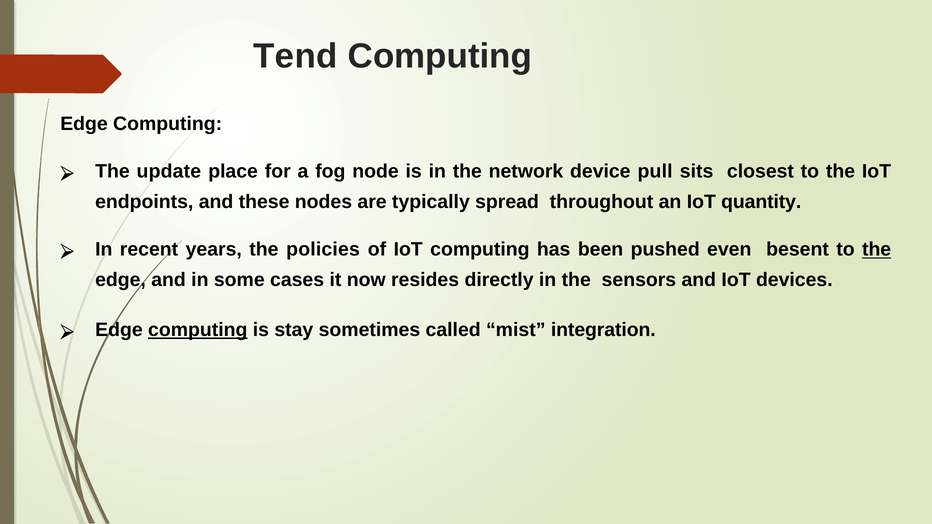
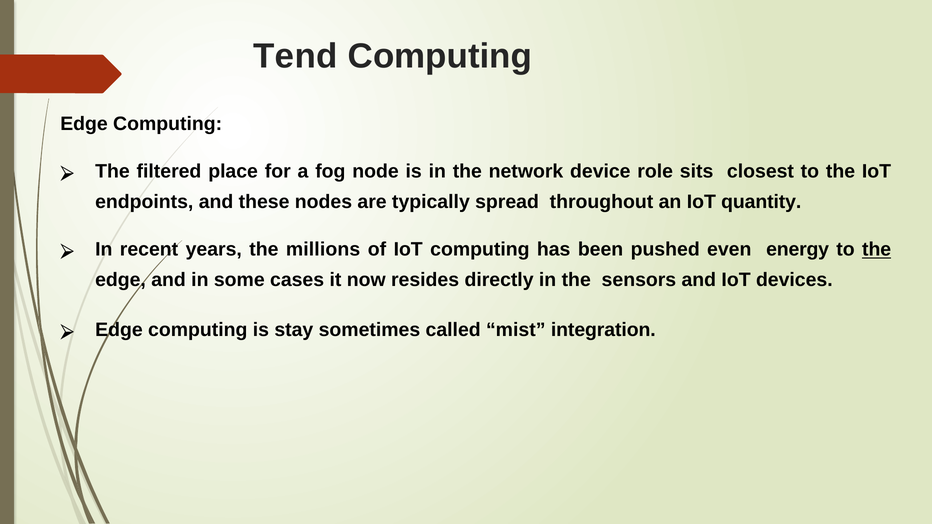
update: update -> filtered
pull: pull -> role
policies: policies -> millions
besent: besent -> energy
computing at (198, 330) underline: present -> none
